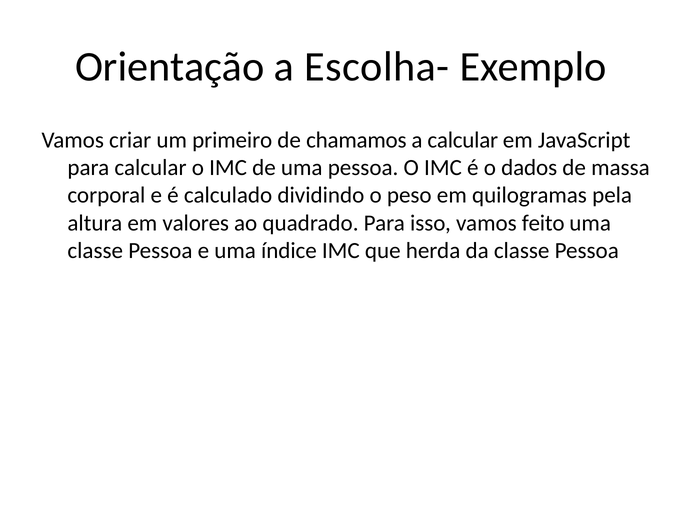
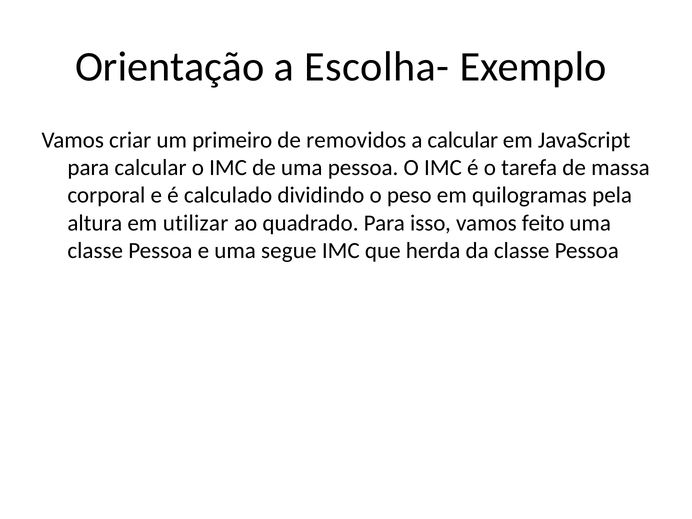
chamamos: chamamos -> removidos
dados: dados -> tarefa
valores: valores -> utilizar
índice: índice -> segue
